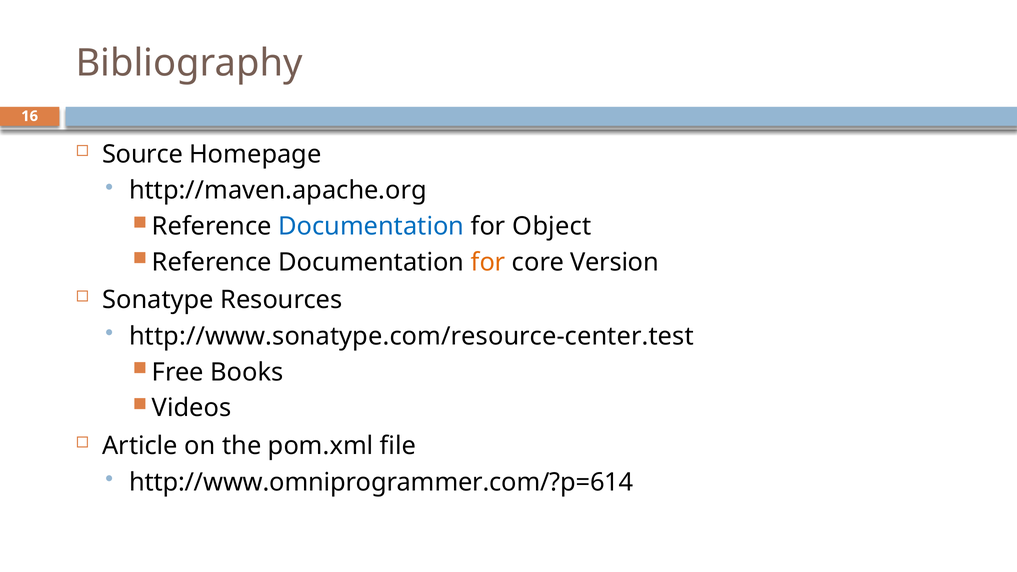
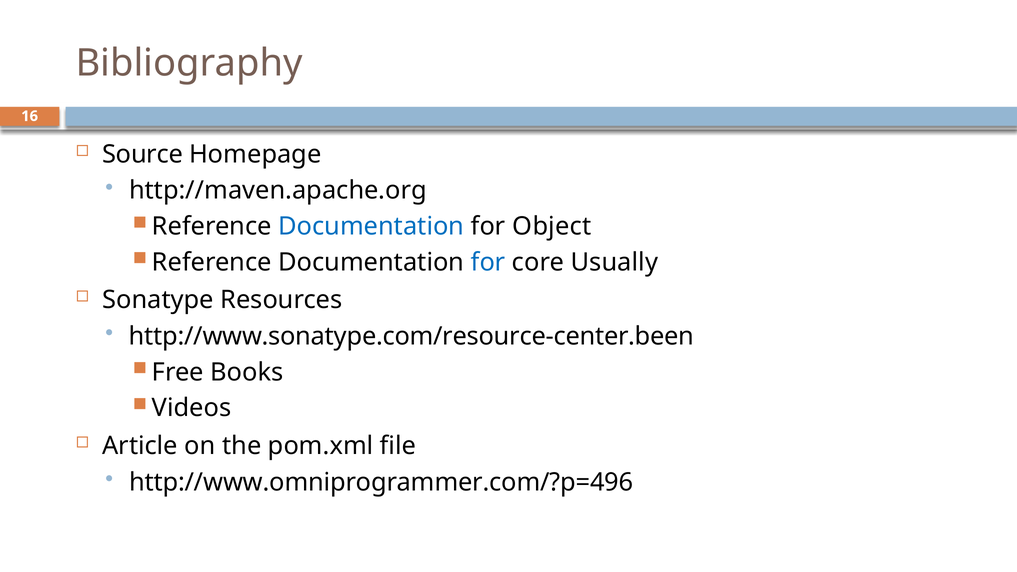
for at (488, 262) colour: orange -> blue
Version: Version -> Usually
http://www.sonatype.com/resource-center.test: http://www.sonatype.com/resource-center.test -> http://www.sonatype.com/resource-center.been
http://www.omniprogrammer.com/?p=614: http://www.omniprogrammer.com/?p=614 -> http://www.omniprogrammer.com/?p=496
